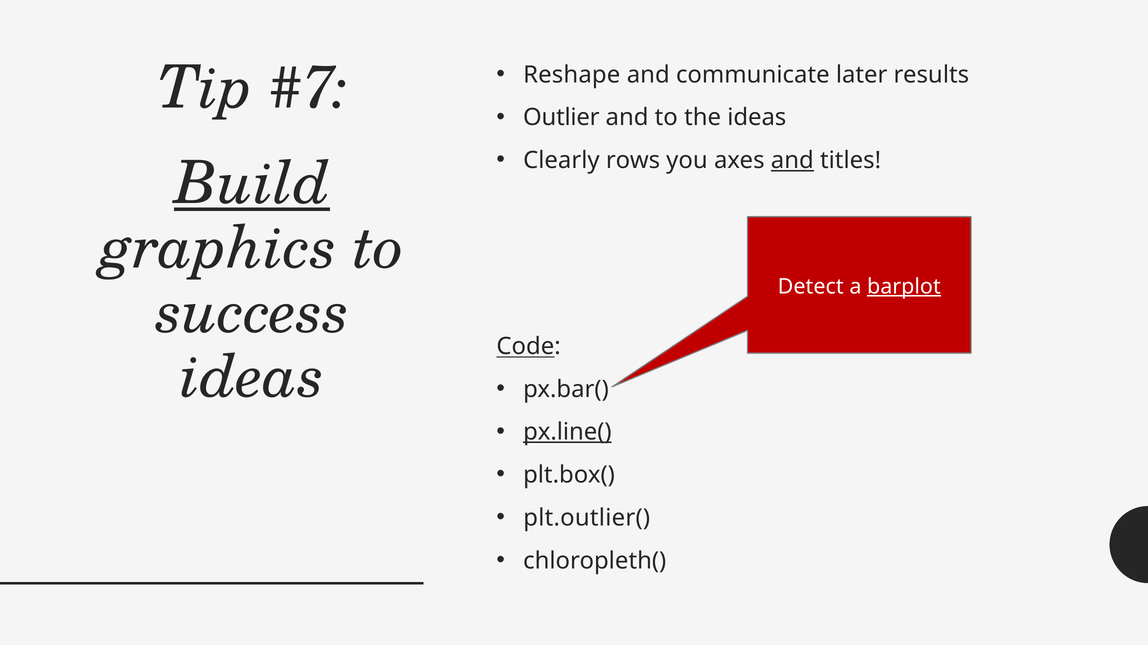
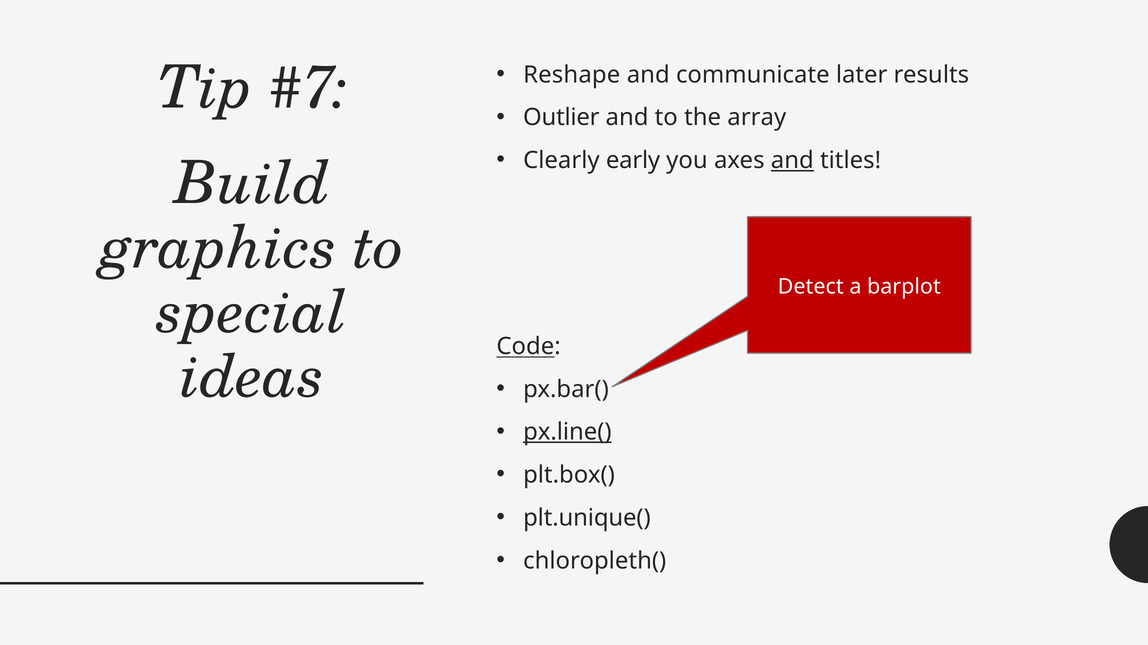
the ideas: ideas -> array
rows: rows -> early
Build underline: present -> none
barplot underline: present -> none
success: success -> special
plt.outlier(: plt.outlier( -> plt.unique(
